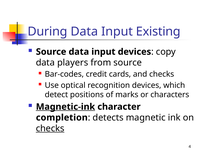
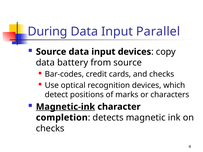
Existing: Existing -> Parallel
players: players -> battery
checks at (50, 129) underline: present -> none
